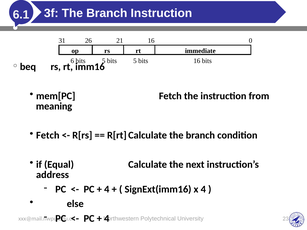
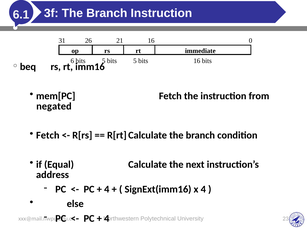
meaning: meaning -> negated
